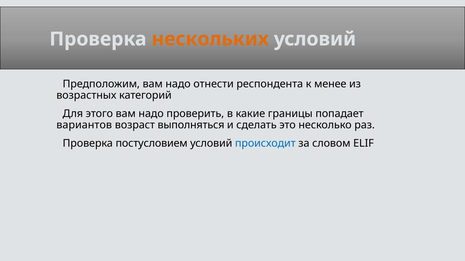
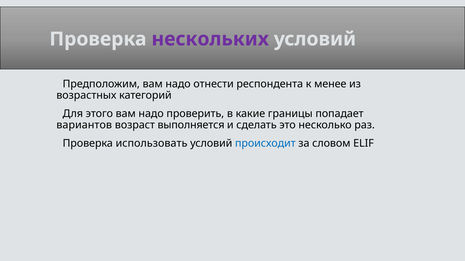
нескольких colour: orange -> purple
выполняться: выполняться -> выполняется
постусловием: постусловием -> использовать
